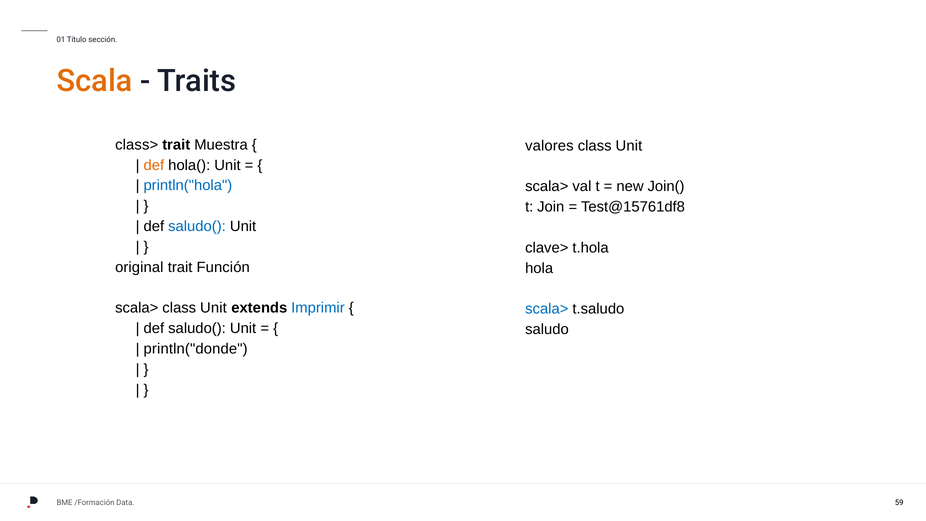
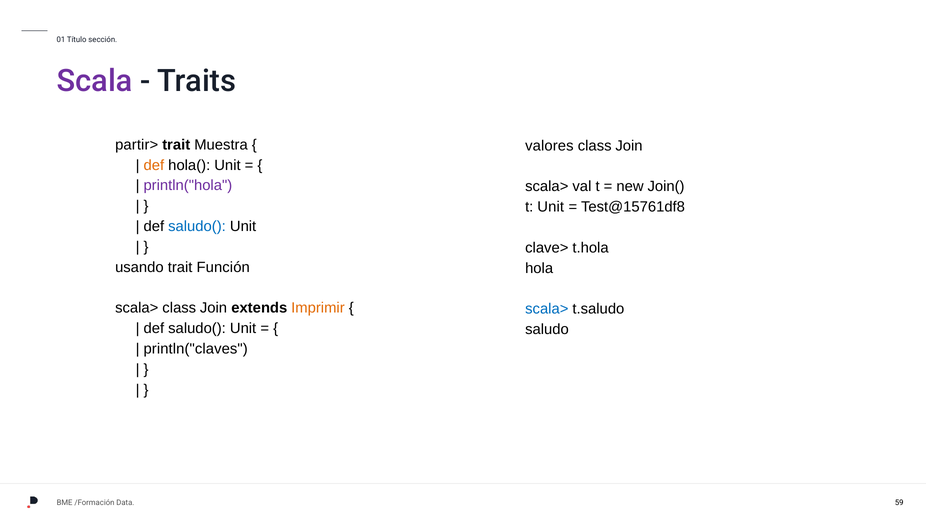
Scala colour: orange -> purple
class>: class> -> partir>
Unit at (629, 146): Unit -> Join
println("hola colour: blue -> purple
t Join: Join -> Unit
original: original -> usando
scala> class Unit: Unit -> Join
Imprimir colour: blue -> orange
println("donde: println("donde -> println("claves
